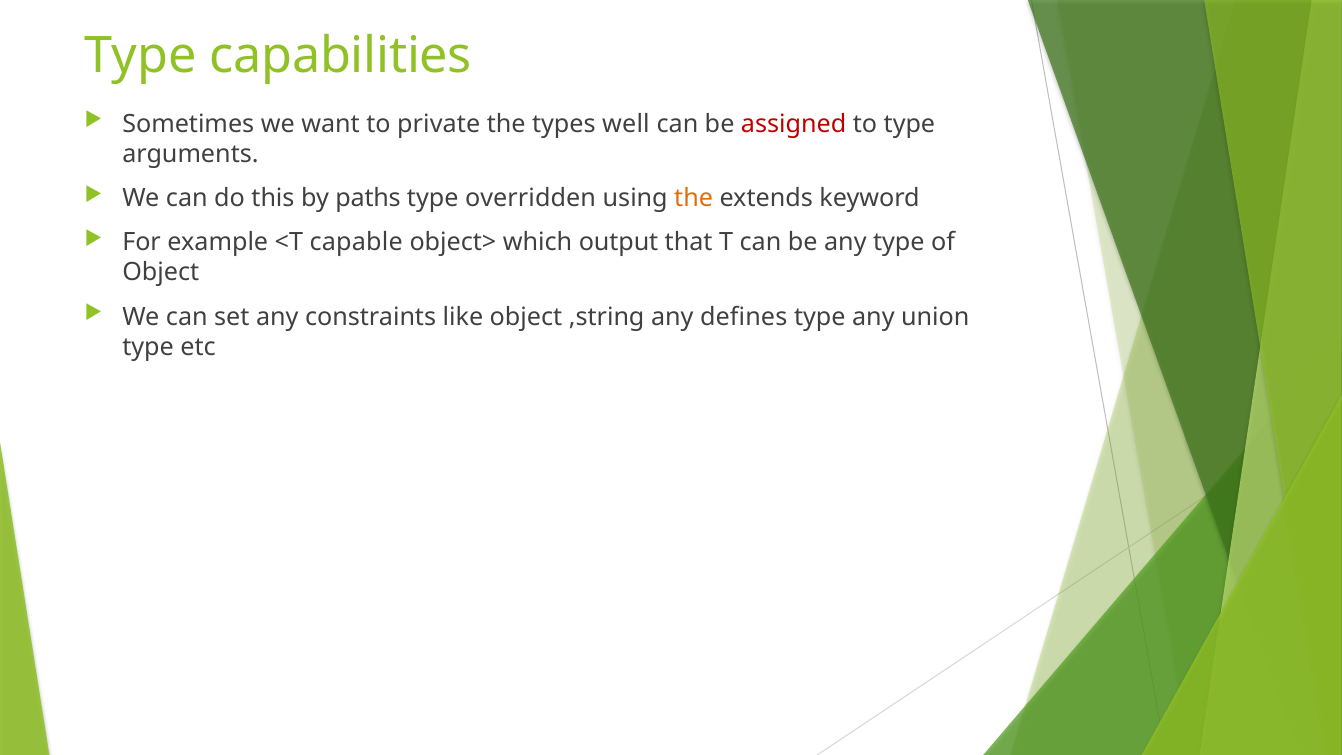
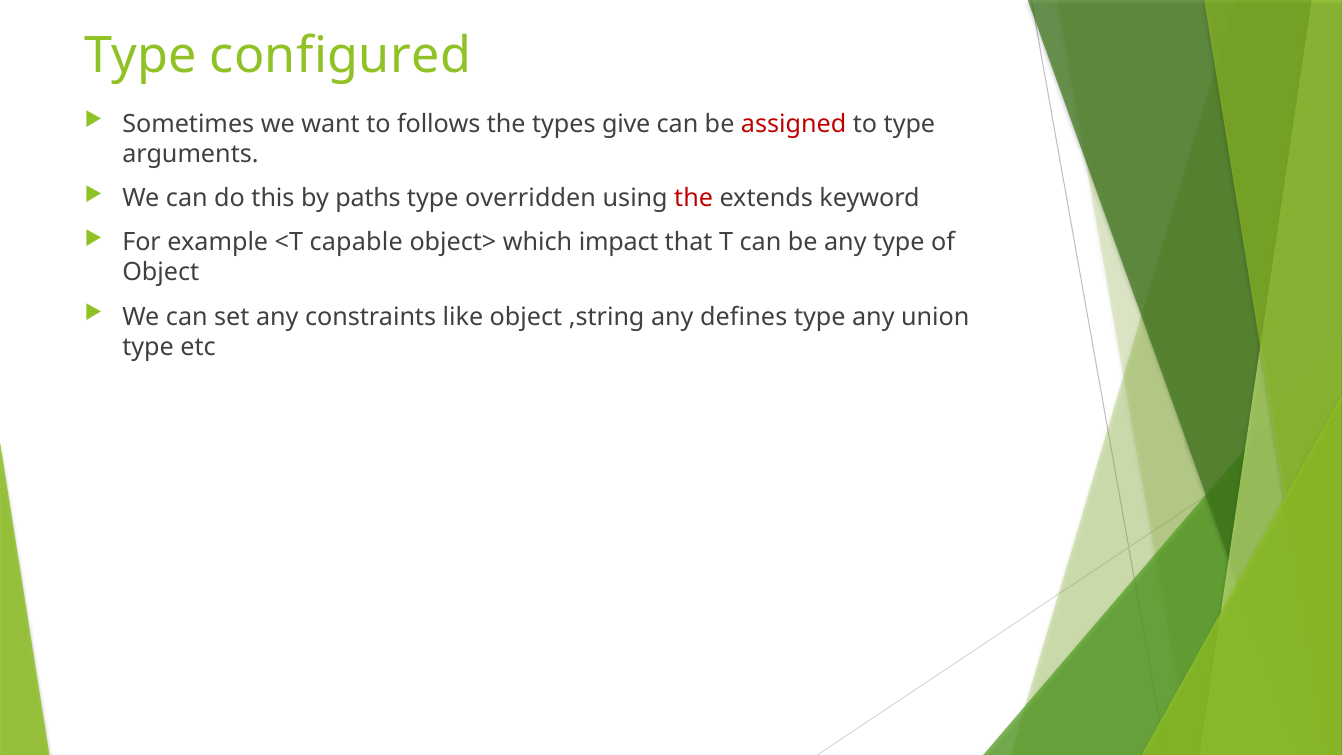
capabilities: capabilities -> configured
private: private -> follows
well: well -> give
the at (694, 198) colour: orange -> red
output: output -> impact
